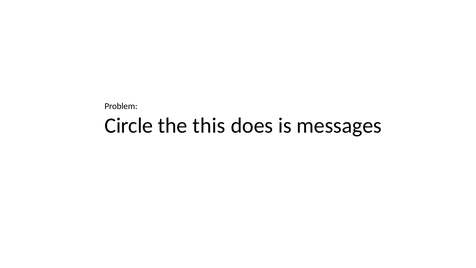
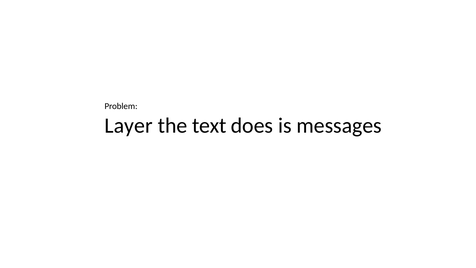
Circle: Circle -> Layer
this: this -> text
